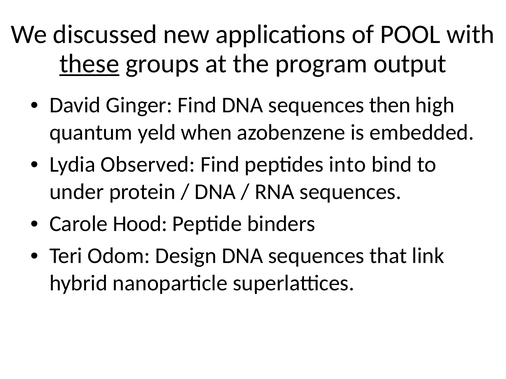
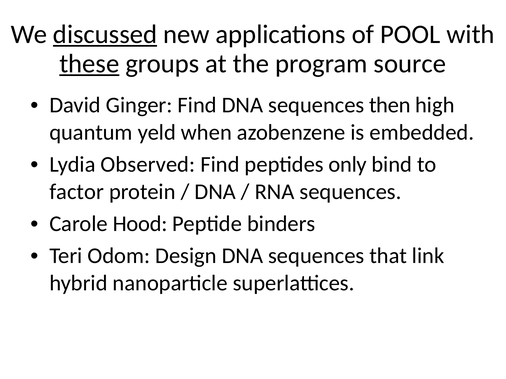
discussed underline: none -> present
output: output -> source
into: into -> only
under: under -> factor
